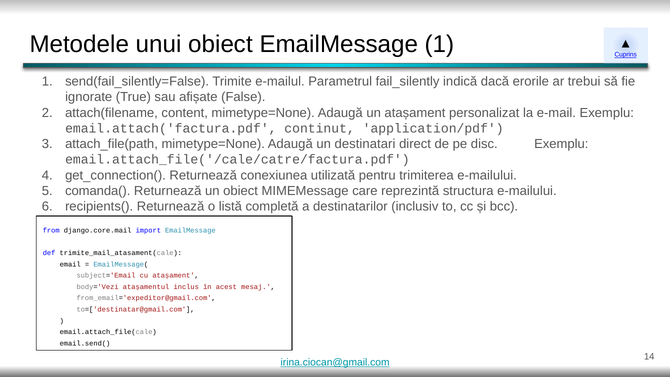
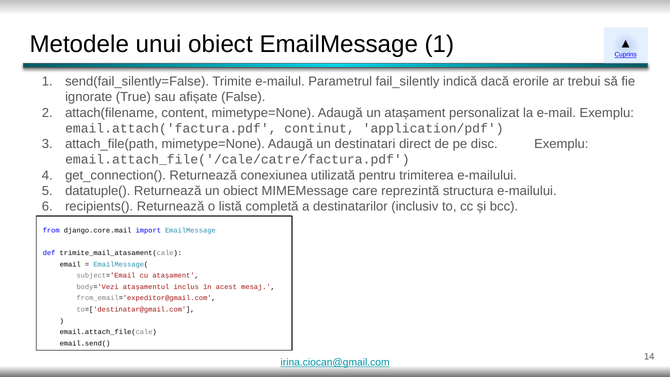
comanda(: comanda( -> datatuple(
